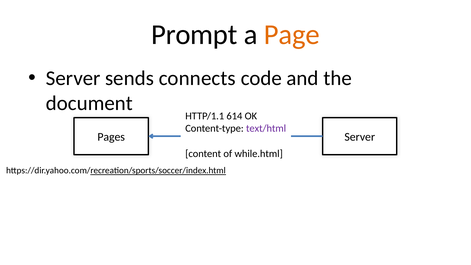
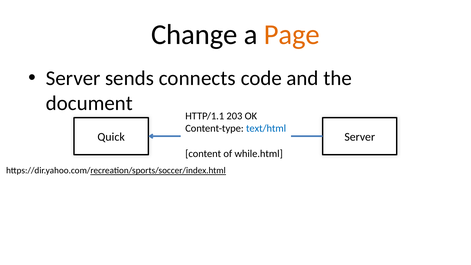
Prompt: Prompt -> Change
614: 614 -> 203
text/html colour: purple -> blue
Pages: Pages -> Quick
